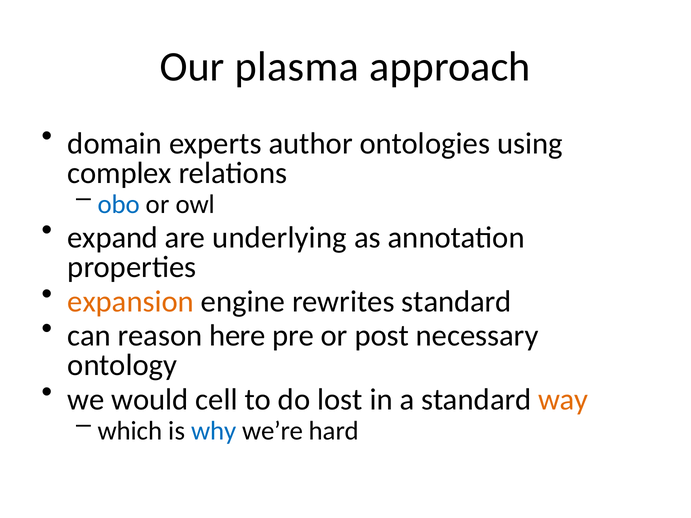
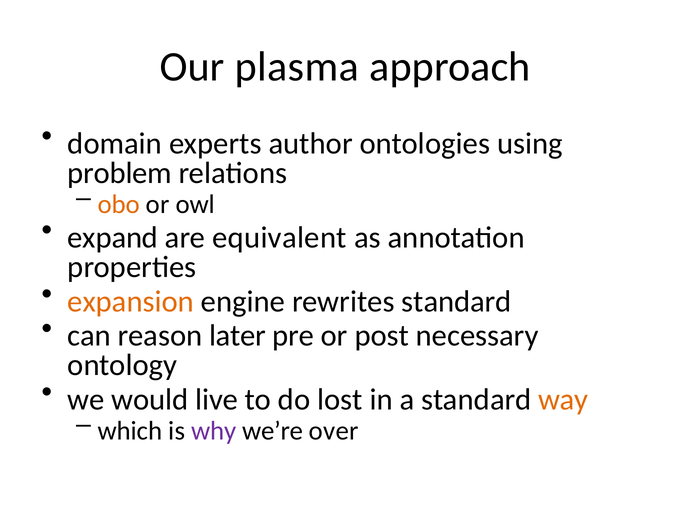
complex: complex -> problem
obo colour: blue -> orange
underlying: underlying -> equivalent
here: here -> later
cell: cell -> live
why colour: blue -> purple
hard: hard -> over
